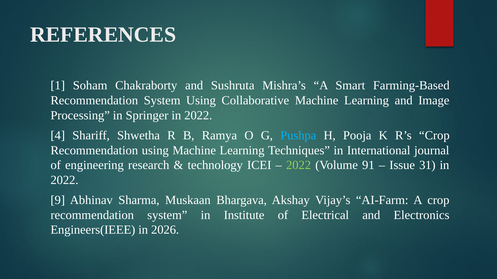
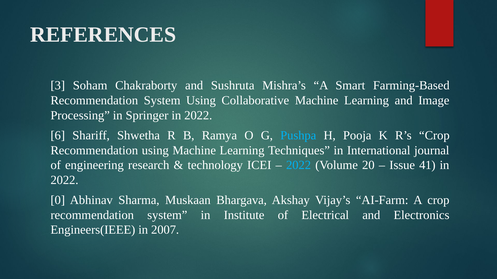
1: 1 -> 3
4: 4 -> 6
2022 at (299, 165) colour: light green -> light blue
91: 91 -> 20
31: 31 -> 41
9: 9 -> 0
2026: 2026 -> 2007
